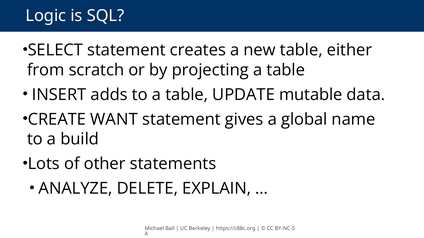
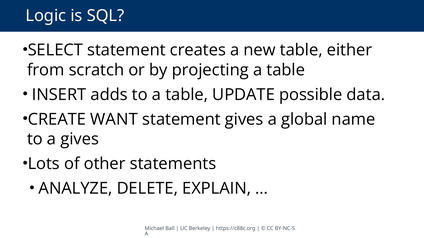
mutable: mutable -> possible
a build: build -> gives
